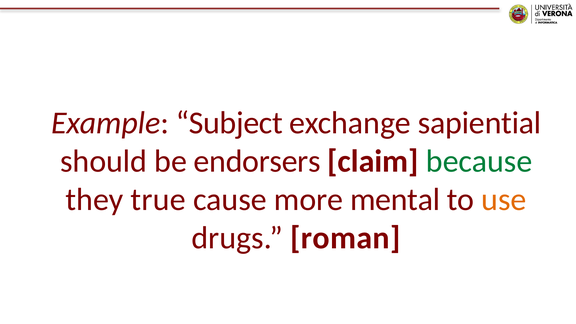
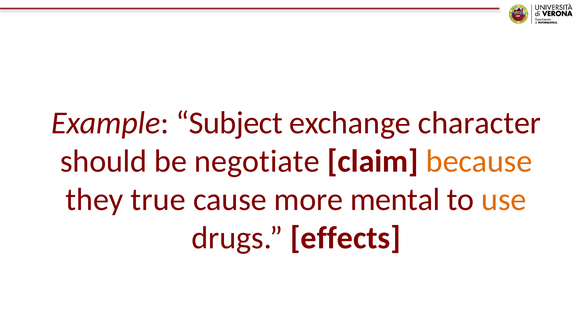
sapiential: sapiential -> character
endorsers: endorsers -> negotiate
because colour: green -> orange
roman: roman -> effects
